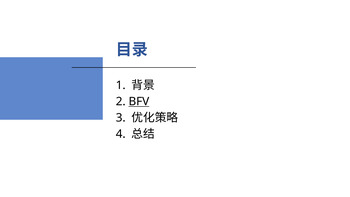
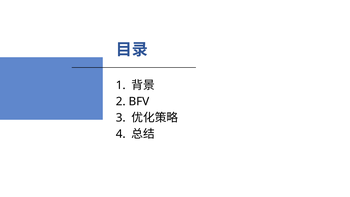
BFV underline: present -> none
